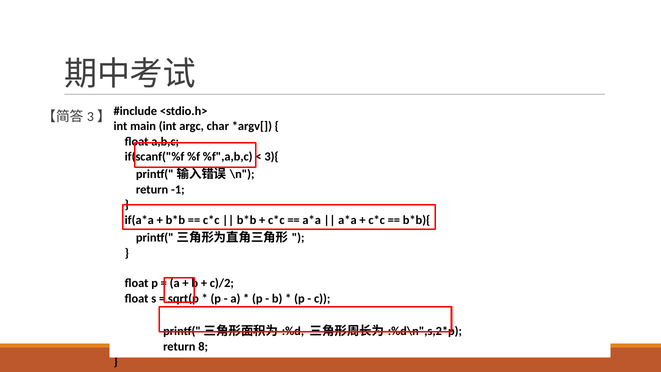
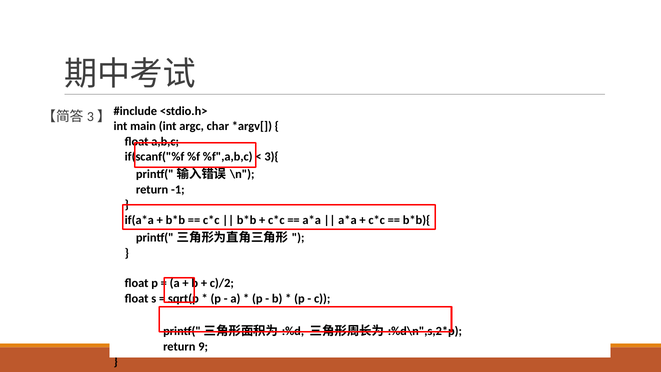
8: 8 -> 9
